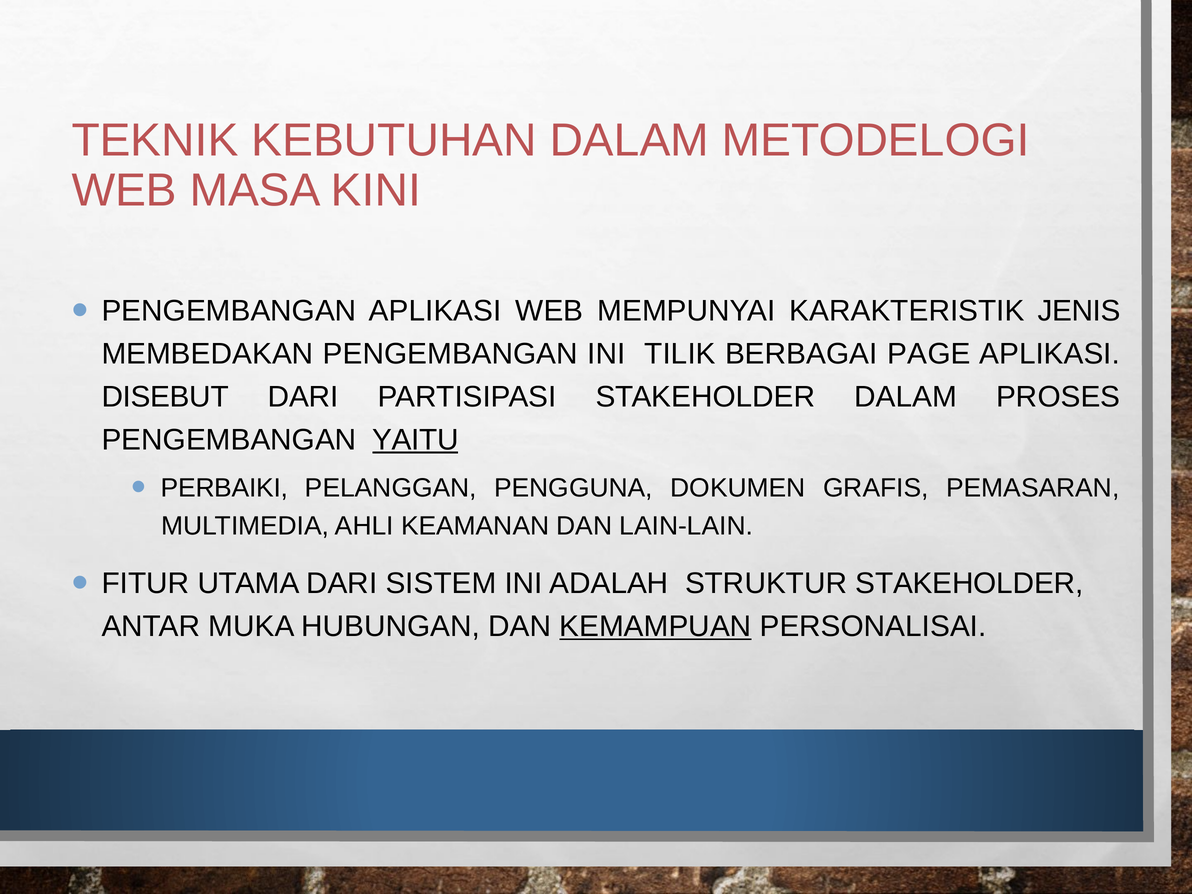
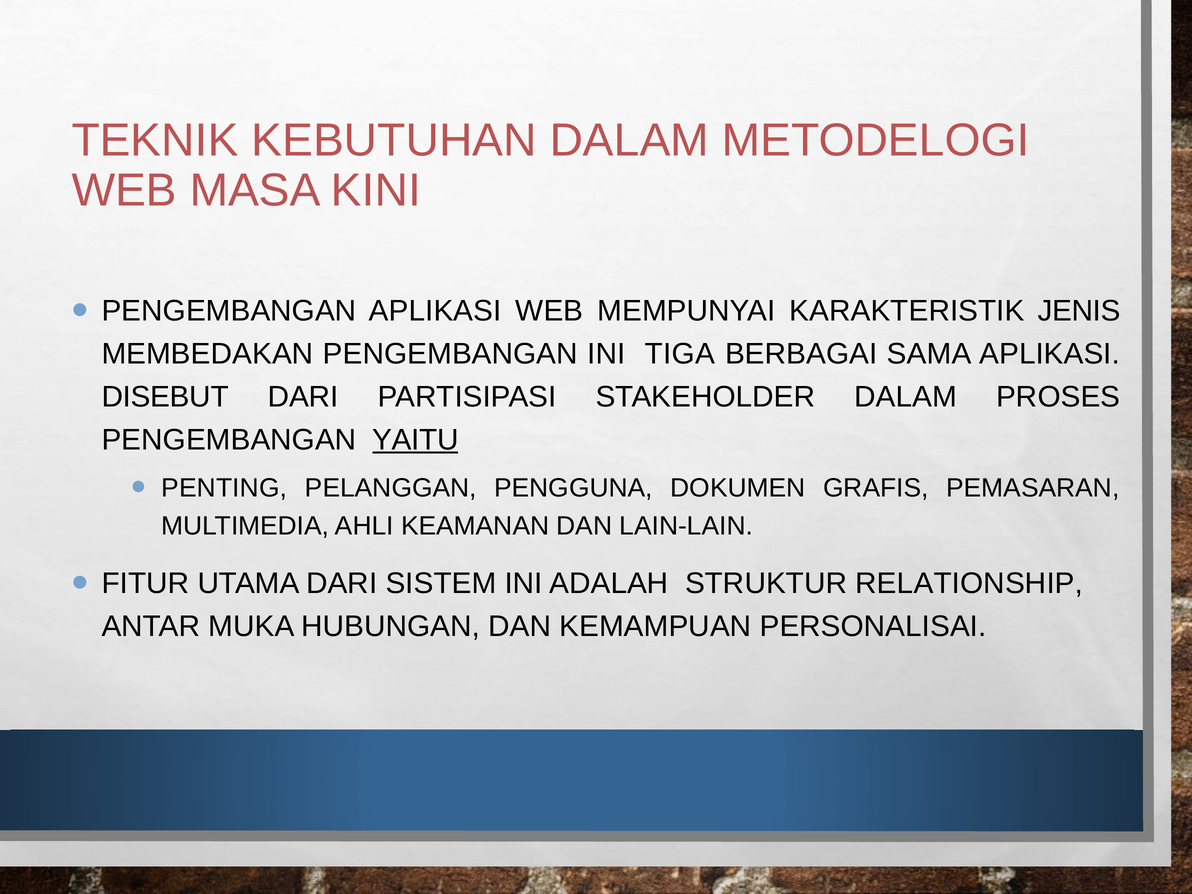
TILIK: TILIK -> TIGA
PAGE: PAGE -> SAMA
PERBAIKI: PERBAIKI -> PENTING
STRUKTUR STAKEHOLDER: STAKEHOLDER -> RELATIONSHIP
KEMAMPUAN underline: present -> none
